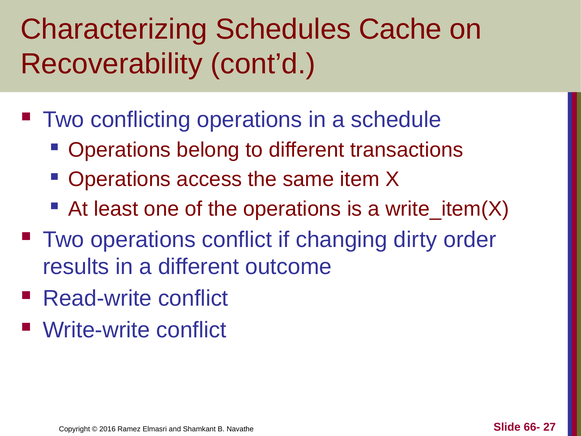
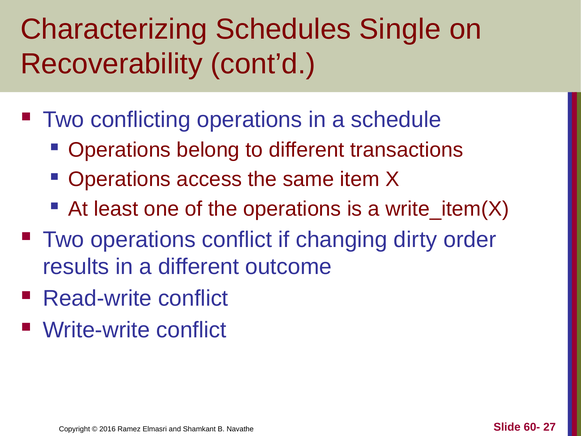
Cache: Cache -> Single
66-: 66- -> 60-
